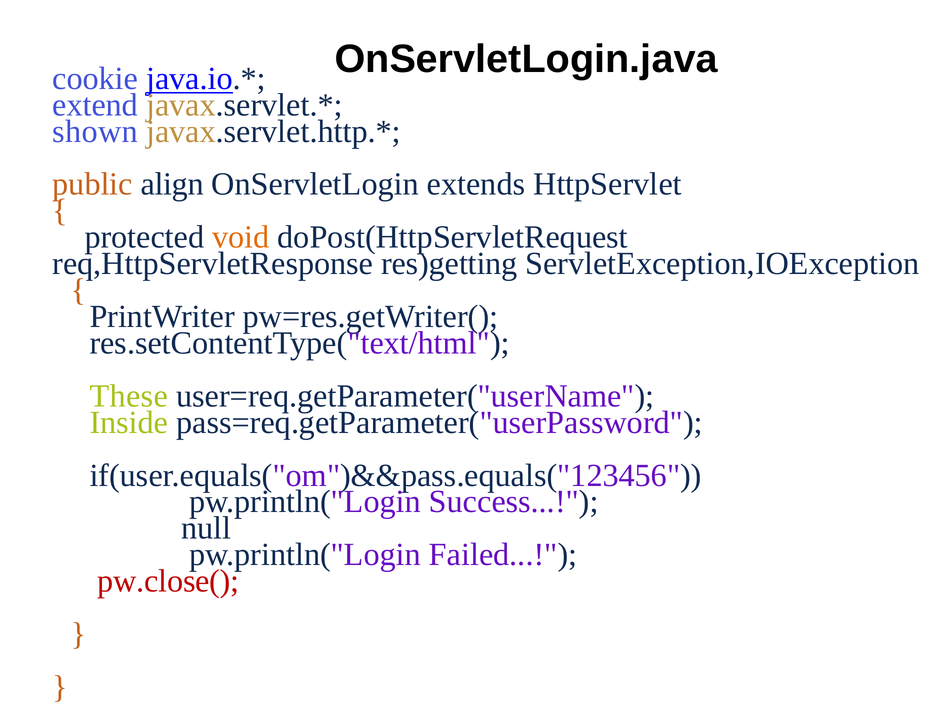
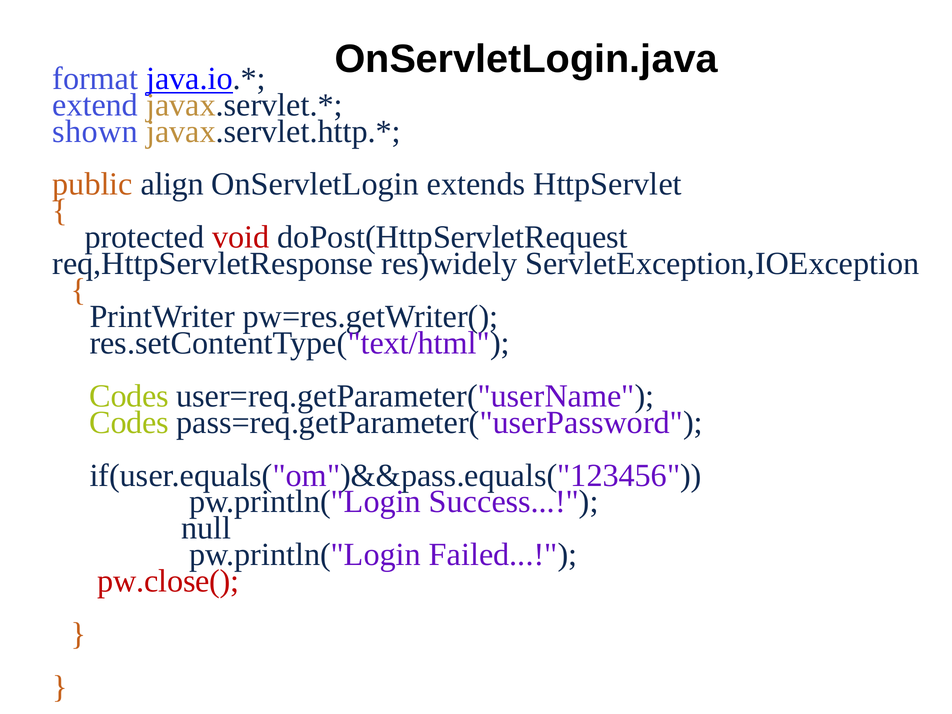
cookie: cookie -> format
void colour: orange -> red
res)getting: res)getting -> res)widely
These at (129, 396): These -> Codes
Inside at (129, 422): Inside -> Codes
